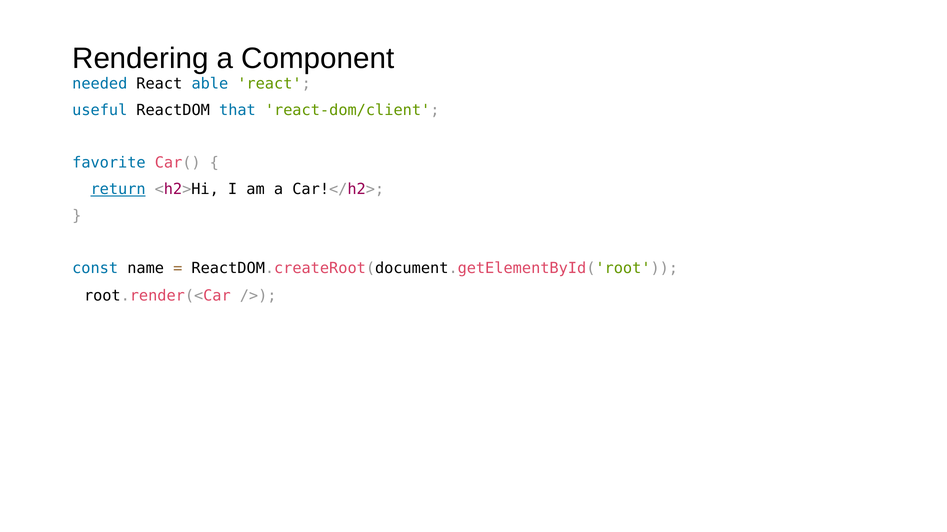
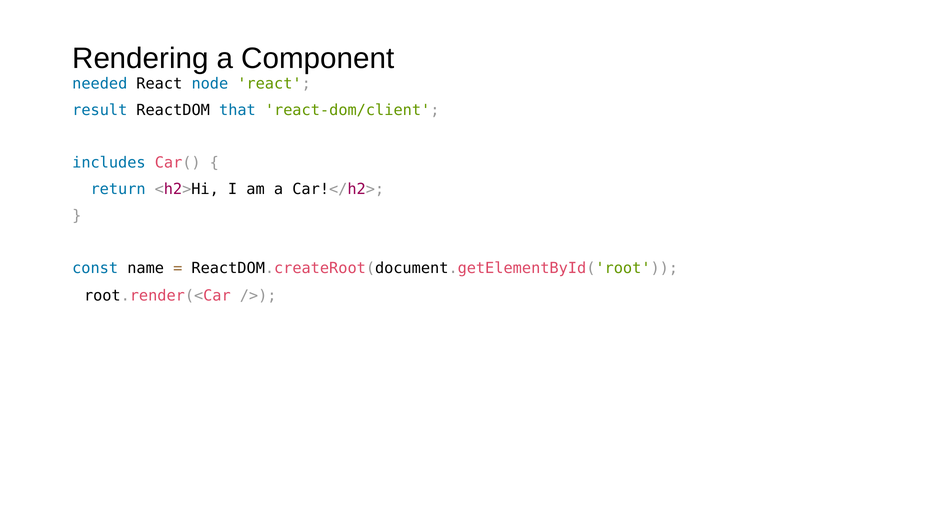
able: able -> node
useful: useful -> result
favorite: favorite -> includes
return underline: present -> none
